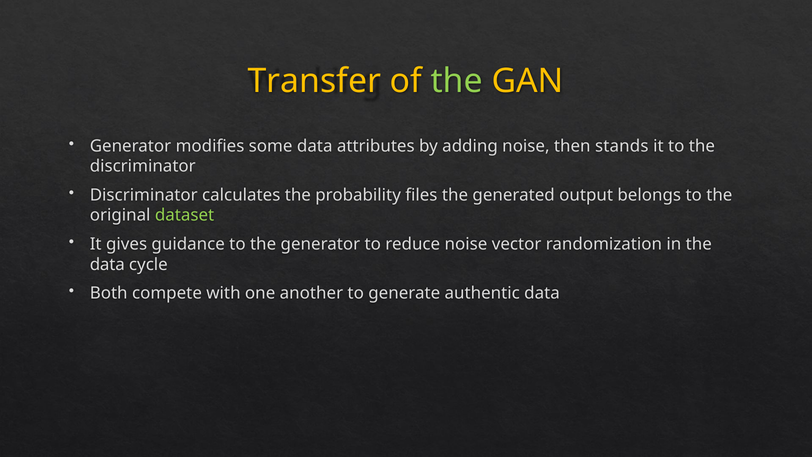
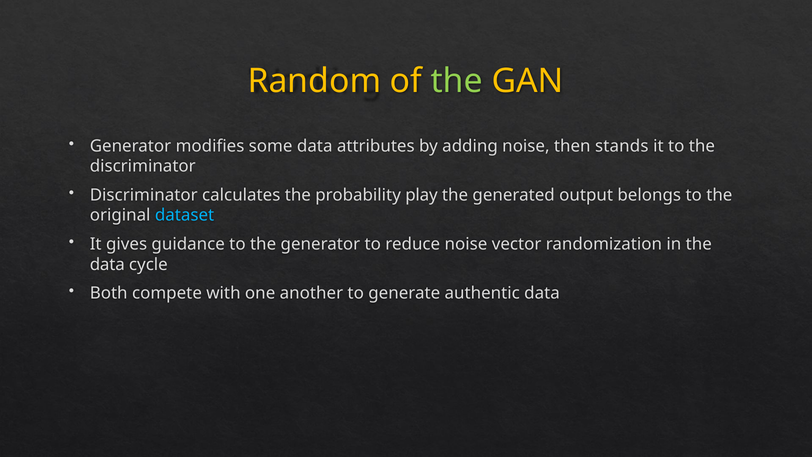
Transfer: Transfer -> Random
files: files -> play
dataset colour: light green -> light blue
